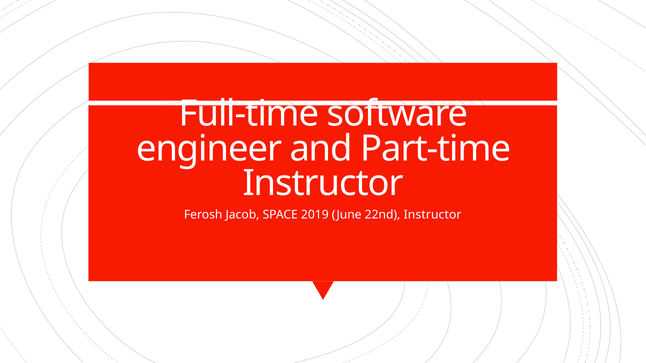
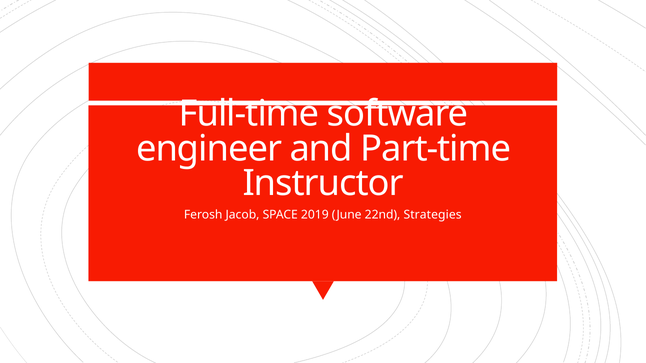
22nd Instructor: Instructor -> Strategies
